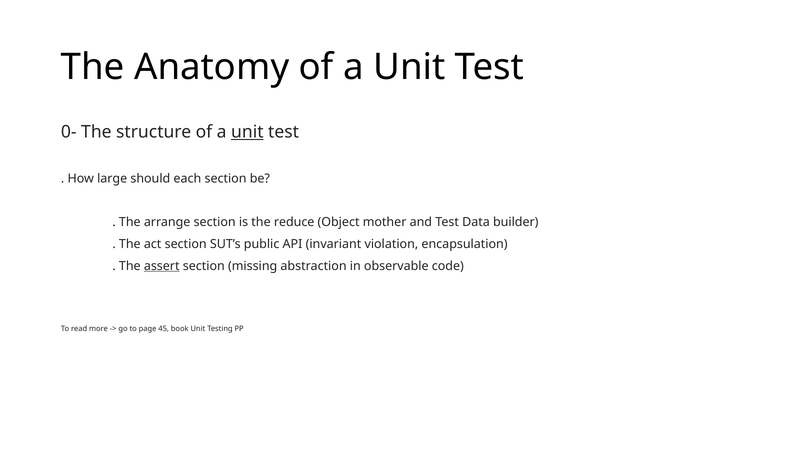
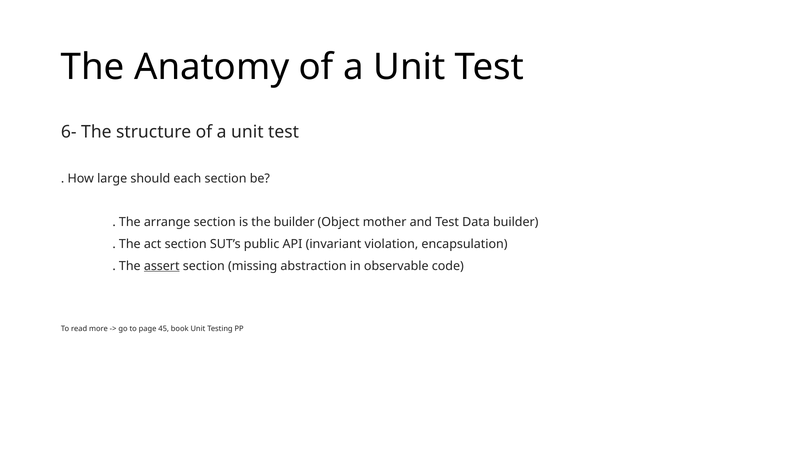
0-: 0- -> 6-
unit at (247, 132) underline: present -> none
the reduce: reduce -> builder
